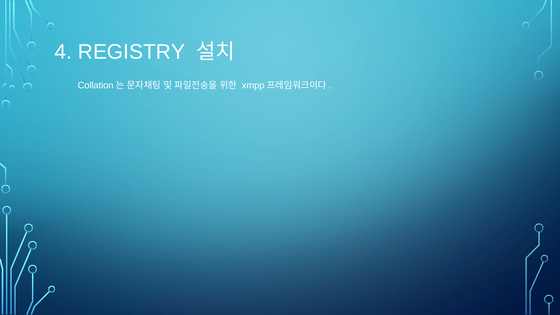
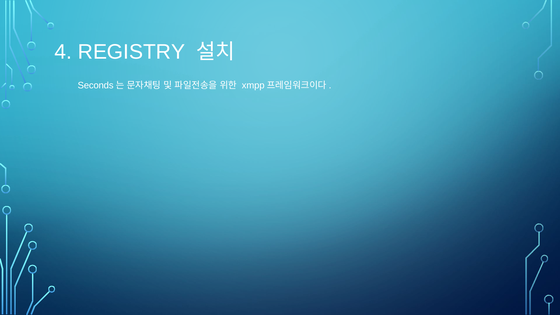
Collation: Collation -> Seconds
